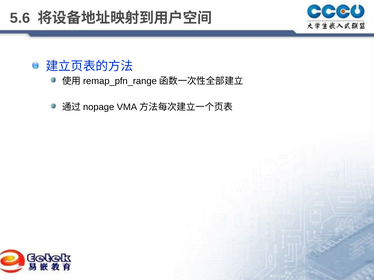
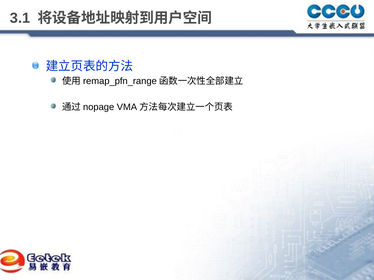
5.6: 5.6 -> 3.1
